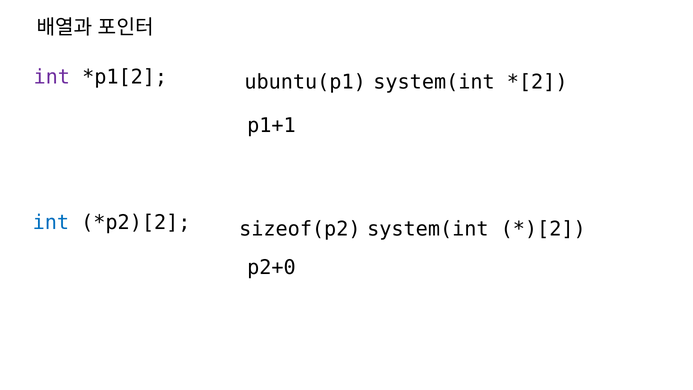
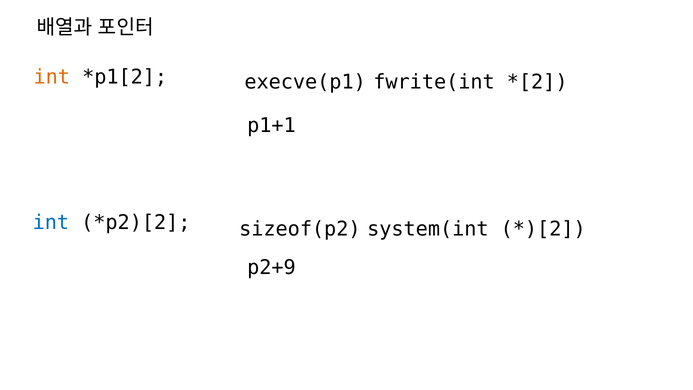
int at (52, 77) colour: purple -> orange
ubuntu(p1: ubuntu(p1 -> execve(p1
system(int at (434, 82): system(int -> fwrite(int
p2+0: p2+0 -> p2+9
